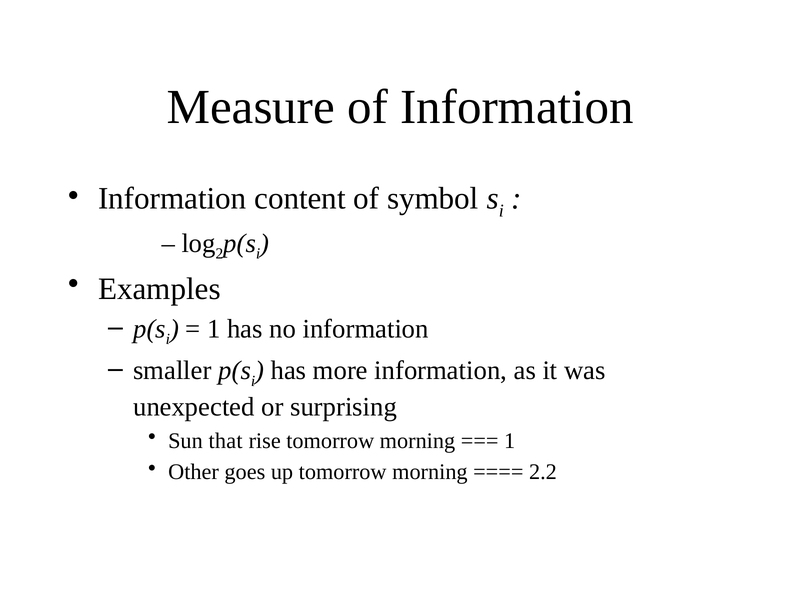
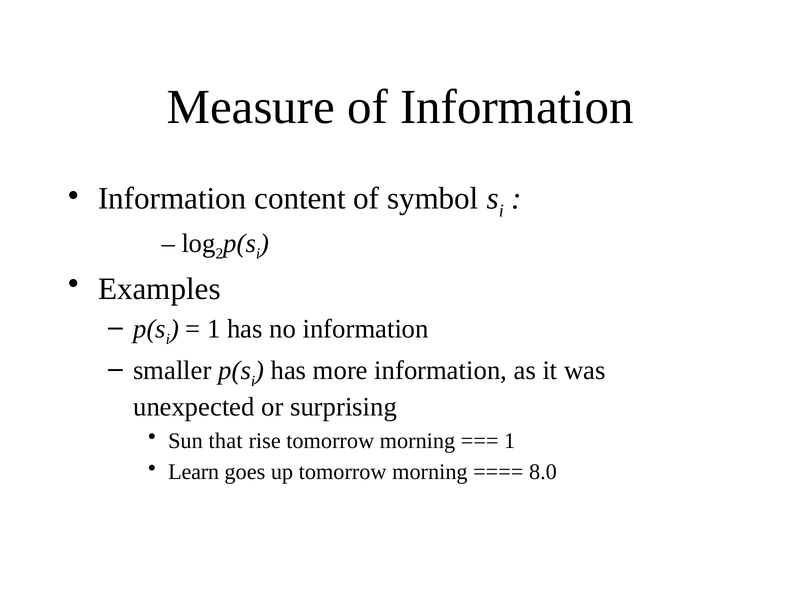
Other: Other -> Learn
2.2: 2.2 -> 8.0
